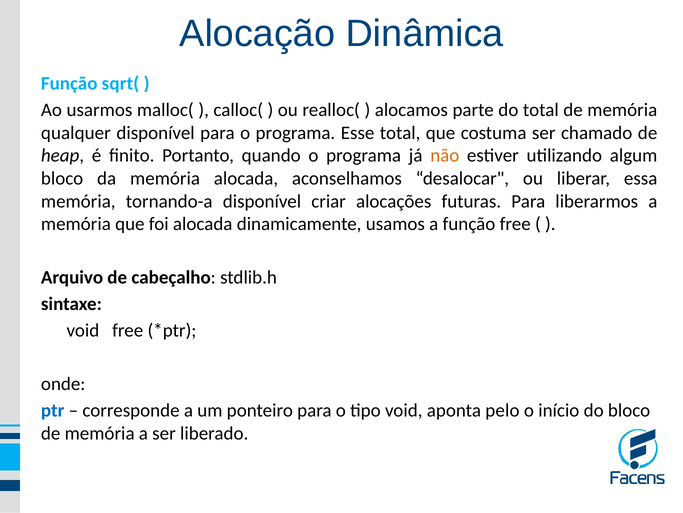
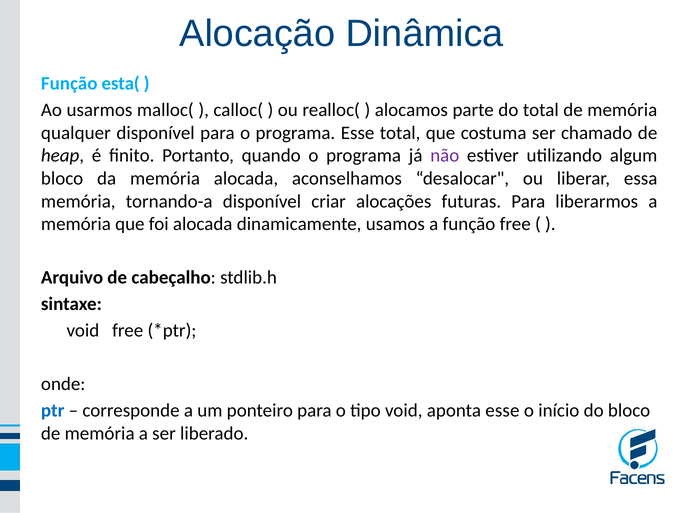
sqrt(: sqrt( -> esta(
não colour: orange -> purple
aponta pelo: pelo -> esse
